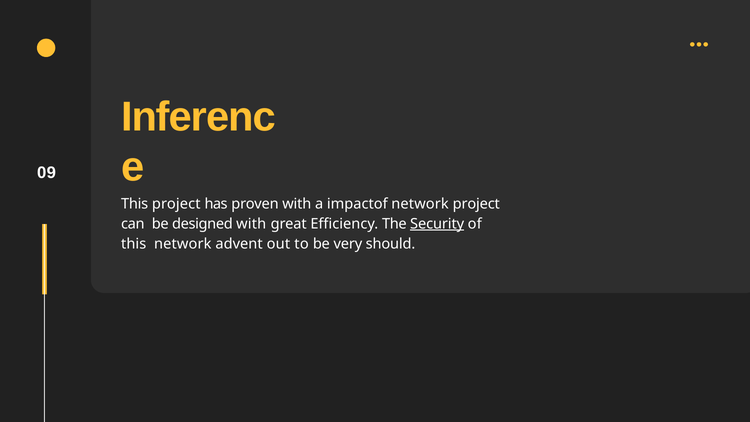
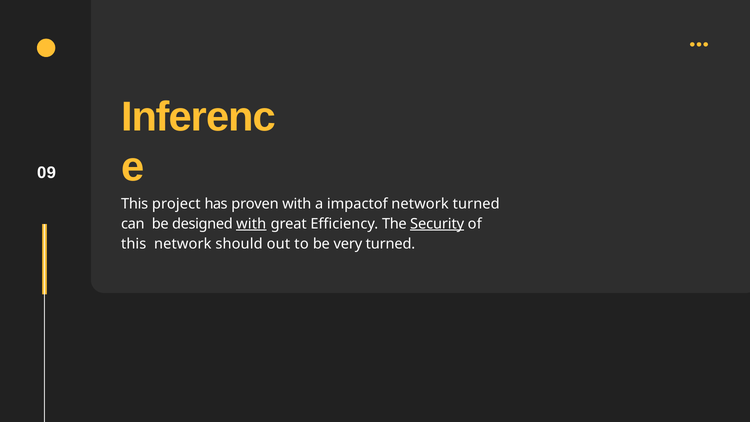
network project: project -> turned
with at (251, 224) underline: none -> present
advent: advent -> should
very should: should -> turned
